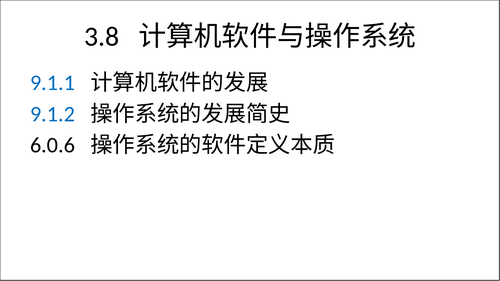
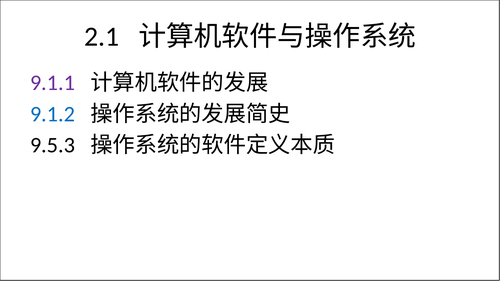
3.8: 3.8 -> 2.1
9.1.1 colour: blue -> purple
6.0.6: 6.0.6 -> 9.5.3
